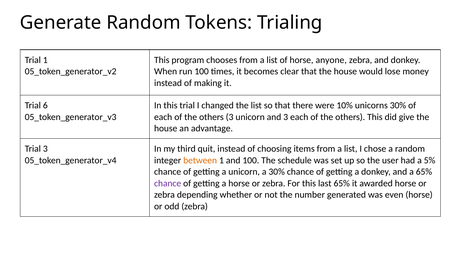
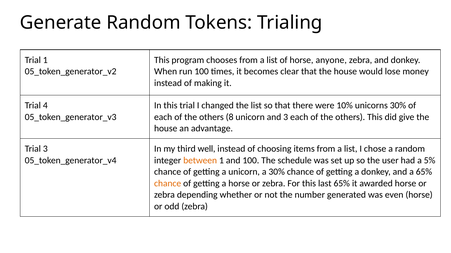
6: 6 -> 4
others 3: 3 -> 8
quit: quit -> well
chance at (168, 184) colour: purple -> orange
